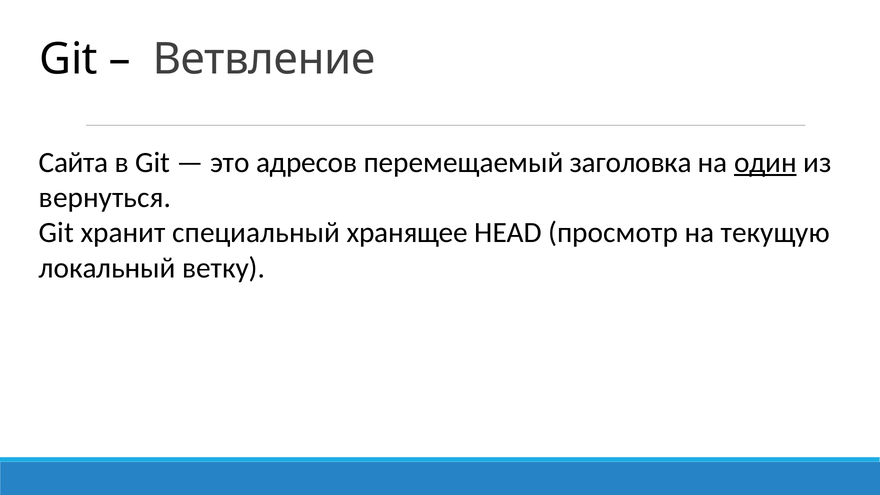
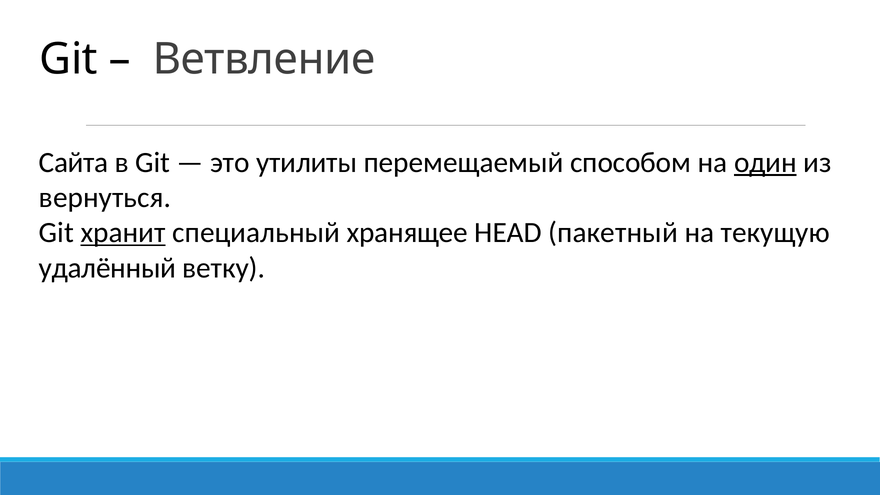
адресов: адресов -> утилиты
заголовка: заголовка -> способом
хранит underline: none -> present
просмотр: просмотр -> пакетный
локальный: локальный -> удалённый
